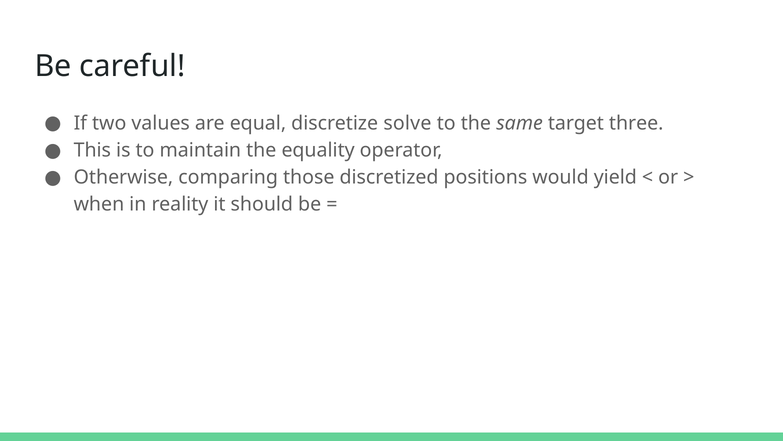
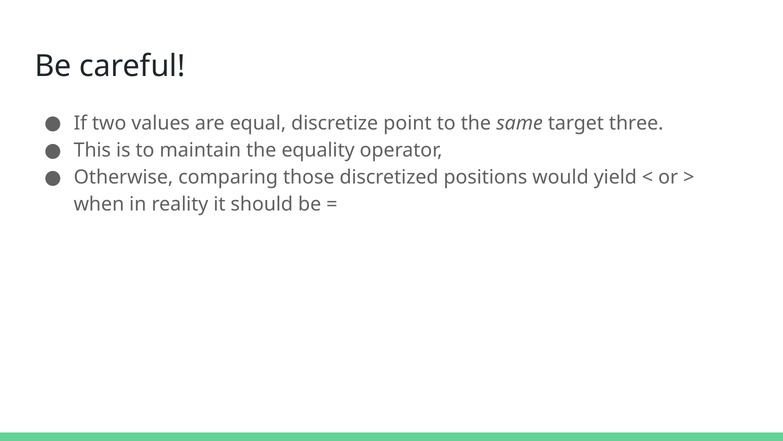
solve: solve -> point
